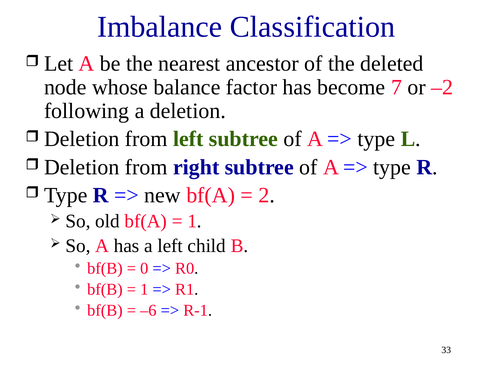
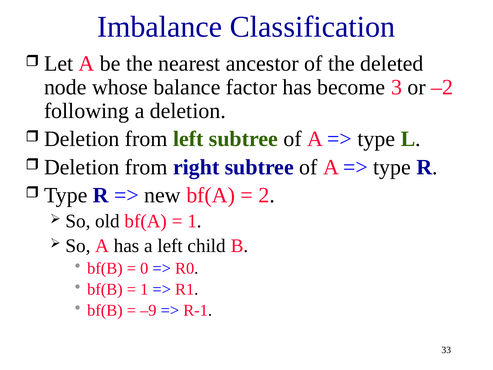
7: 7 -> 3
–6: –6 -> –9
